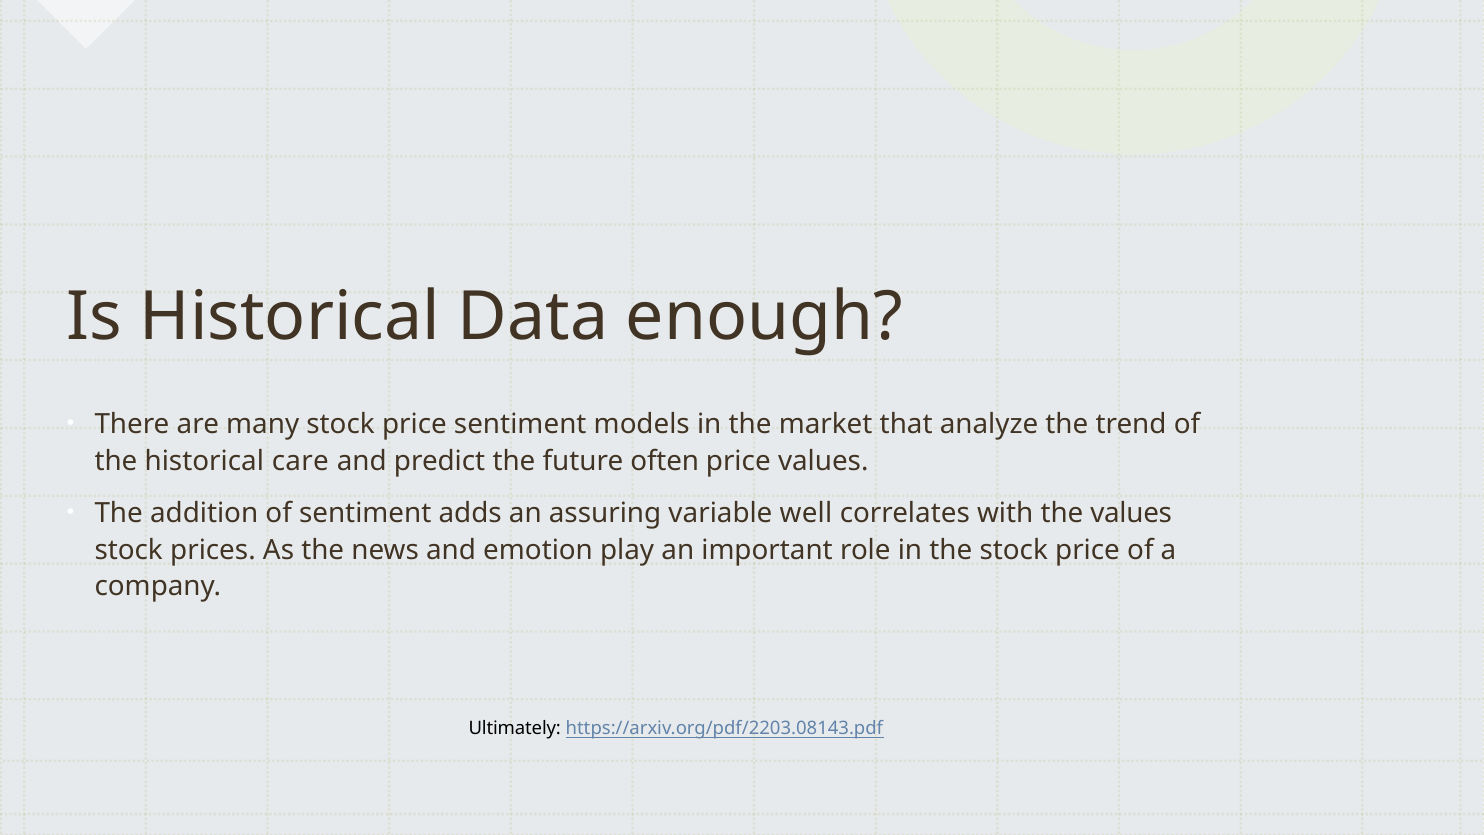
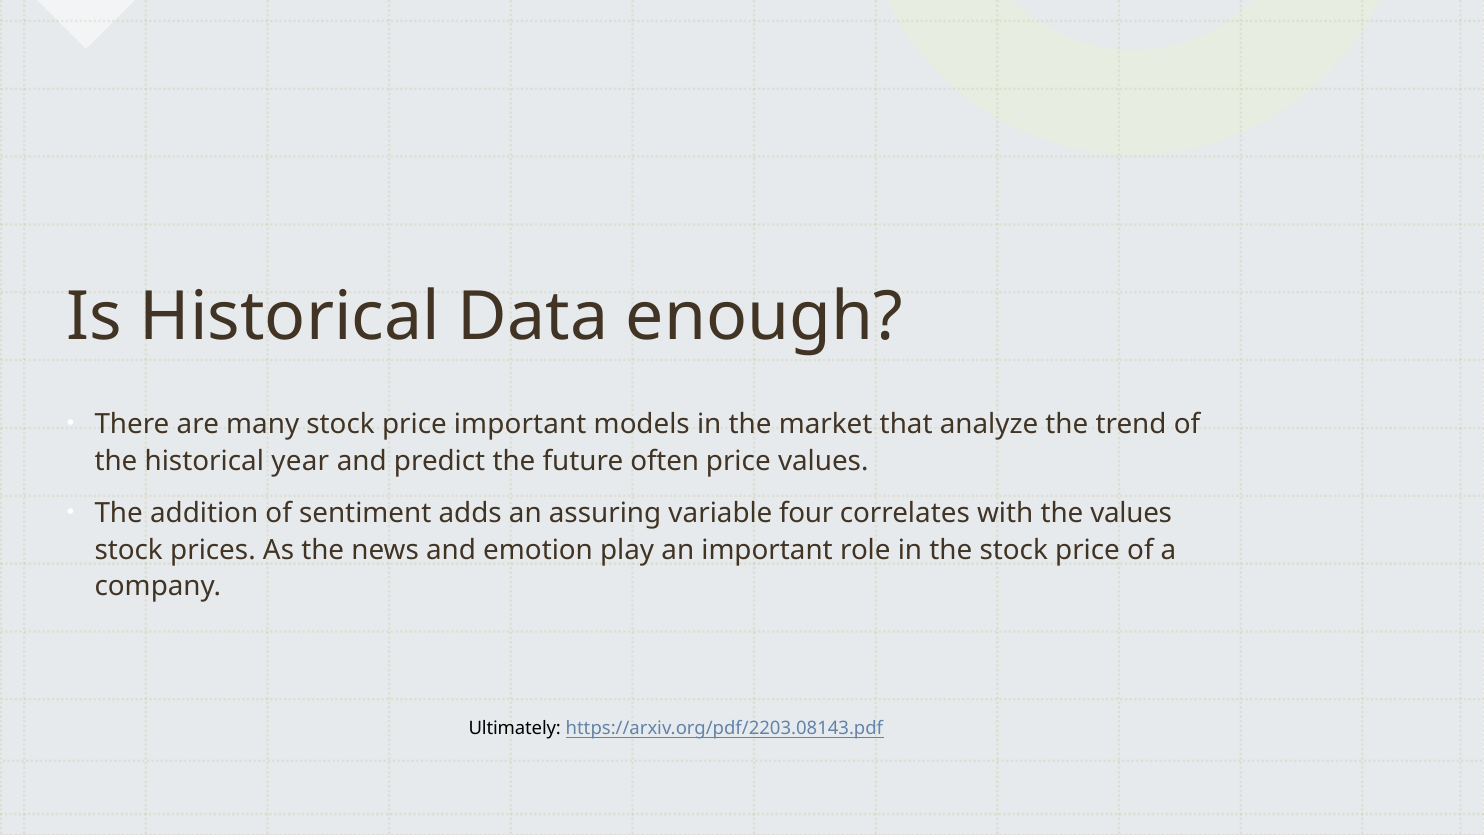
price sentiment: sentiment -> important
care: care -> year
well: well -> four
